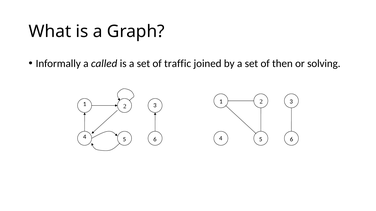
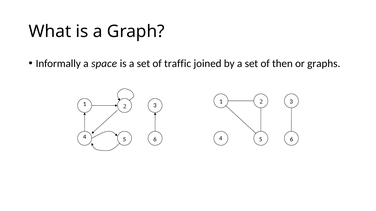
called: called -> space
solving: solving -> graphs
